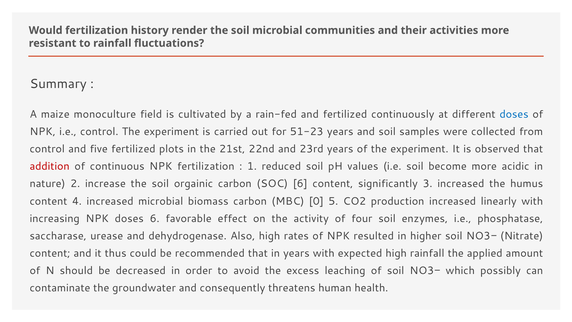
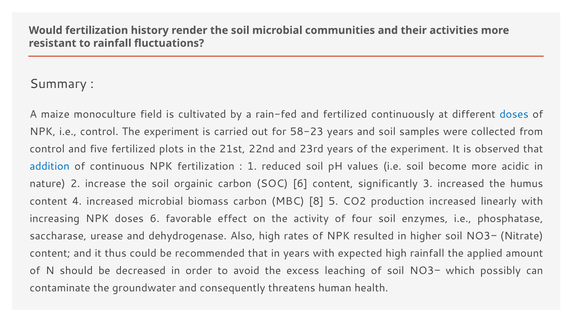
51-23: 51-23 -> 58-23
addition colour: red -> blue
0: 0 -> 8
